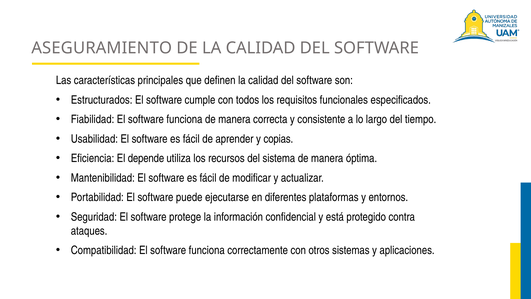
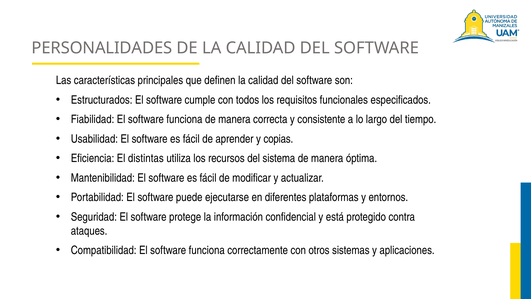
ASEGURAMIENTO: ASEGURAMIENTO -> PERSONALIDADES
depende: depende -> distintas
